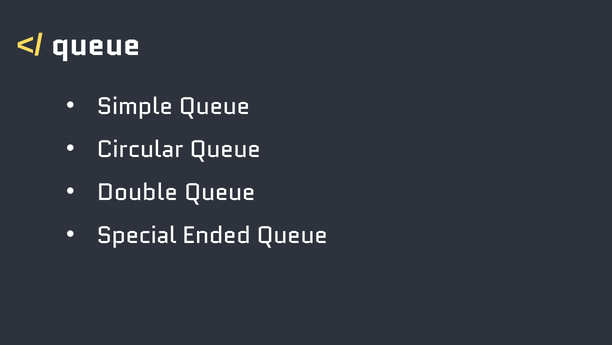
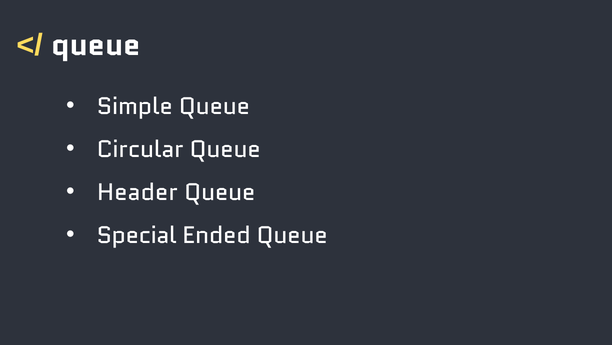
Double: Double -> Header
